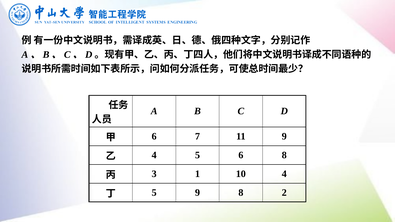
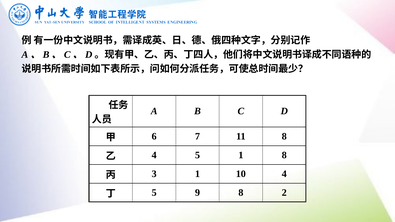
11 9: 9 -> 8
5 6: 6 -> 1
